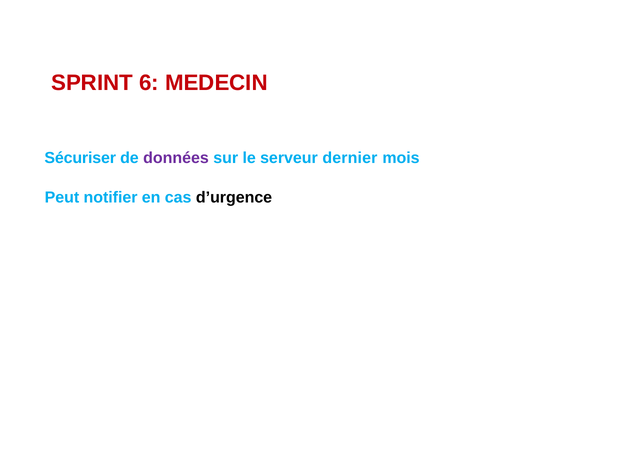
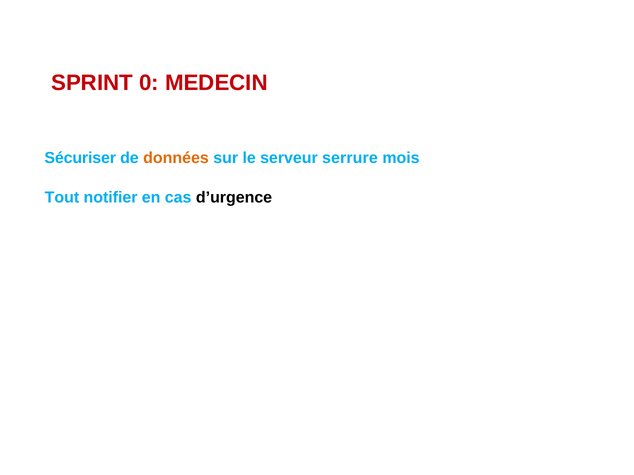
6: 6 -> 0
données colour: purple -> orange
dernier: dernier -> serrure
Peut: Peut -> Tout
